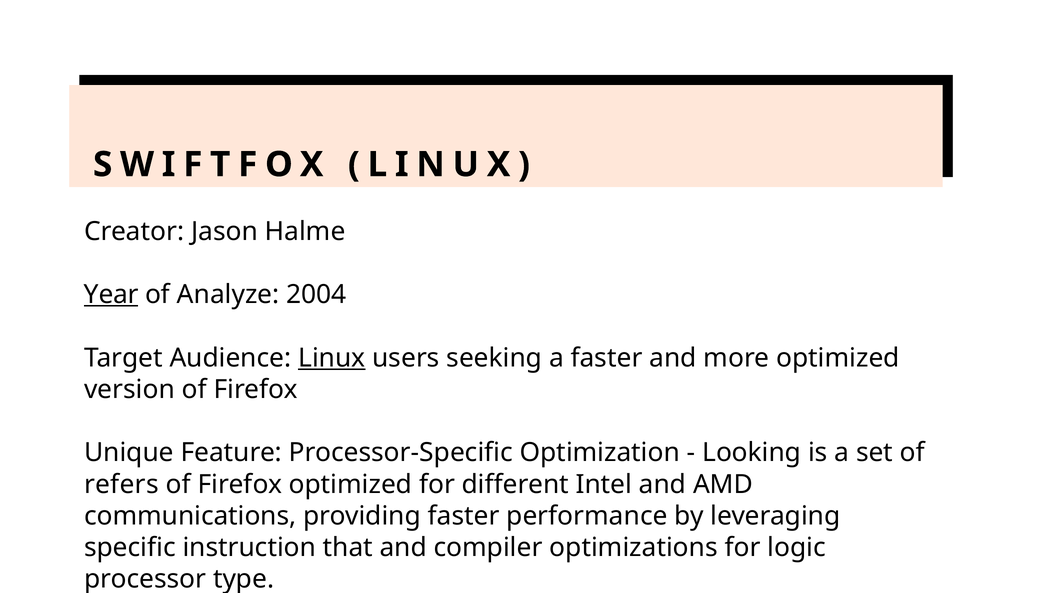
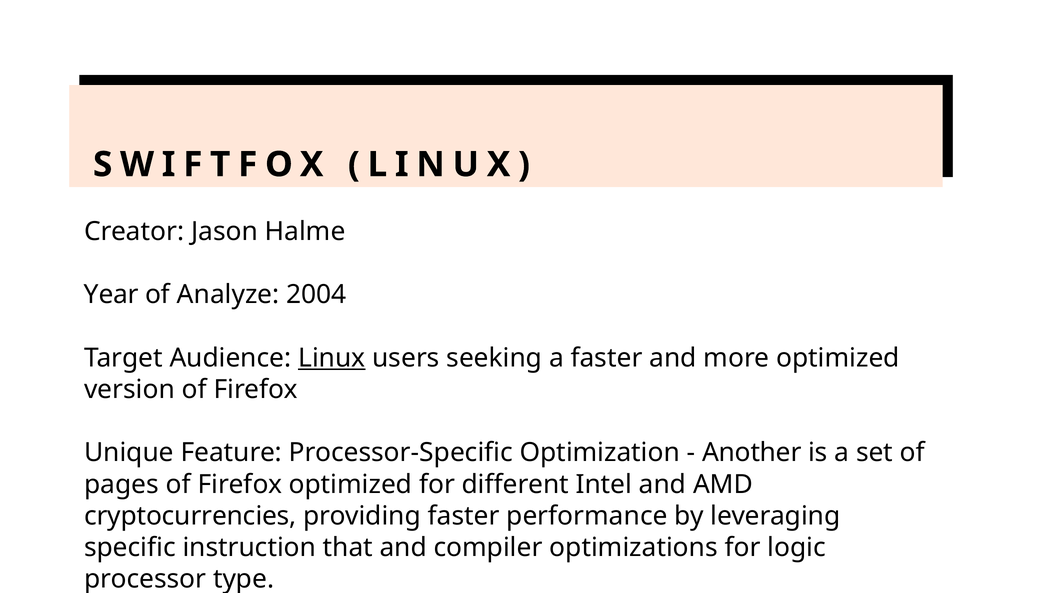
Year underline: present -> none
Looking: Looking -> Another
refers: refers -> pages
communications: communications -> cryptocurrencies
